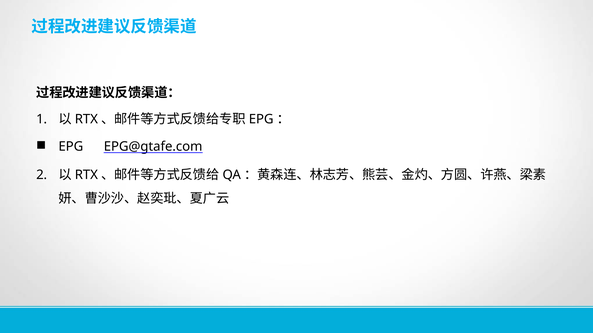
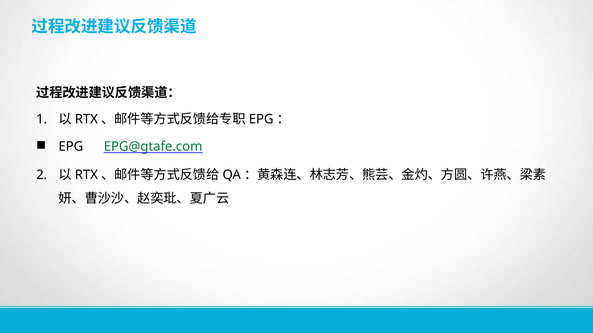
EPG@gtafe.com colour: black -> green
